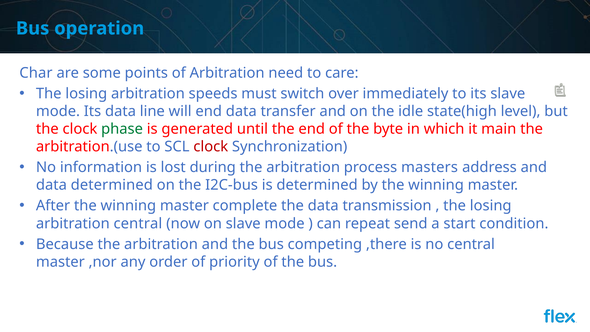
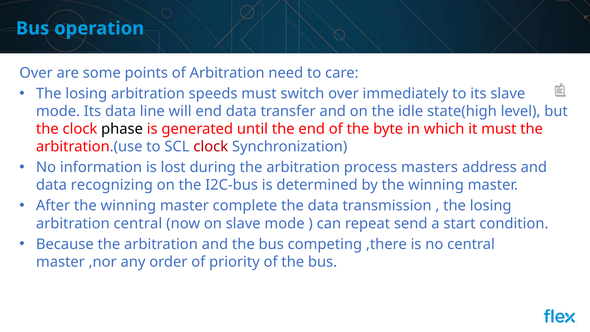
Char at (36, 73): Char -> Over
phase colour: green -> black
it main: main -> must
data determined: determined -> recognizing
